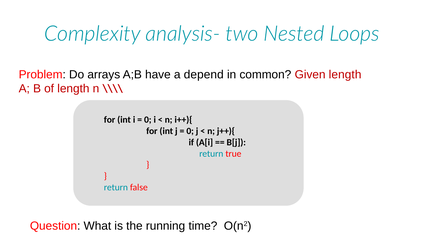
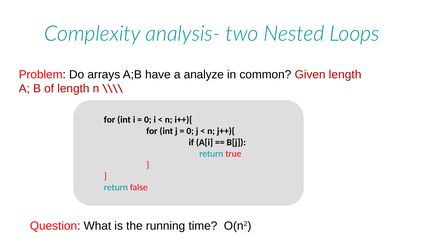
depend: depend -> analyze
